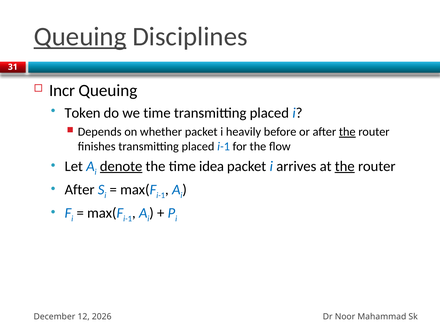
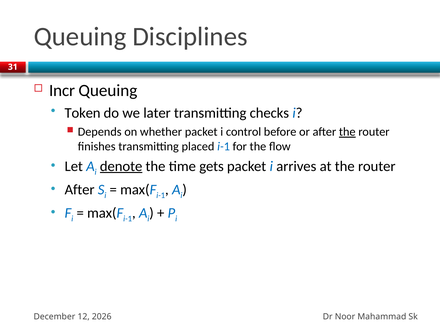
Queuing at (80, 37) underline: present -> none
we time: time -> later
placed at (269, 113): placed -> checks
heavily: heavily -> control
idea: idea -> gets
the at (345, 166) underline: present -> none
